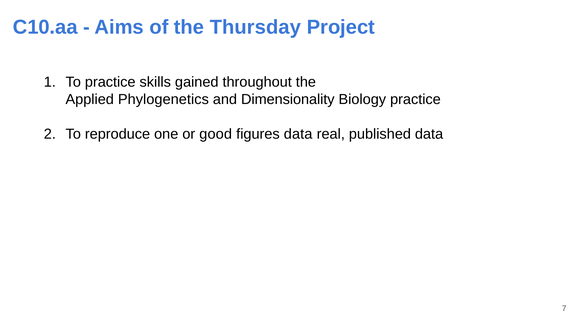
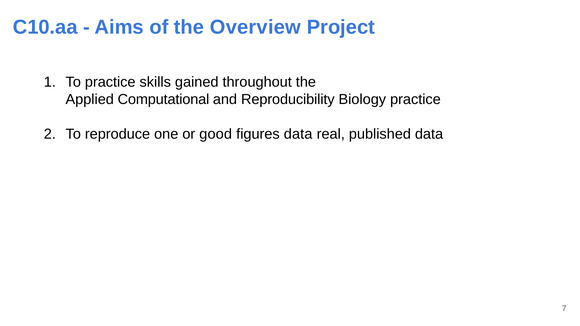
Thursday: Thursday -> Overview
Phylogenetics: Phylogenetics -> Computational
Dimensionality: Dimensionality -> Reproducibility
